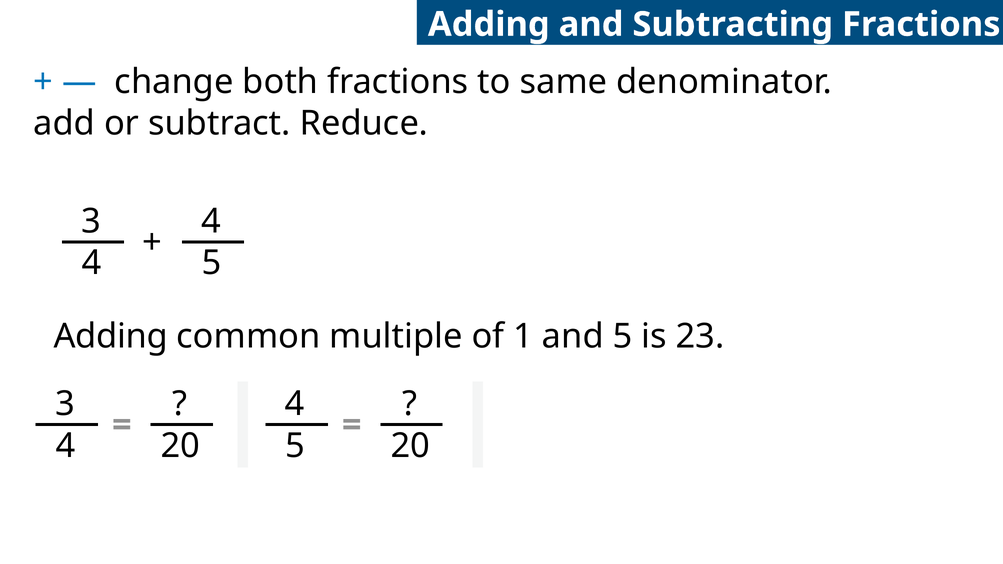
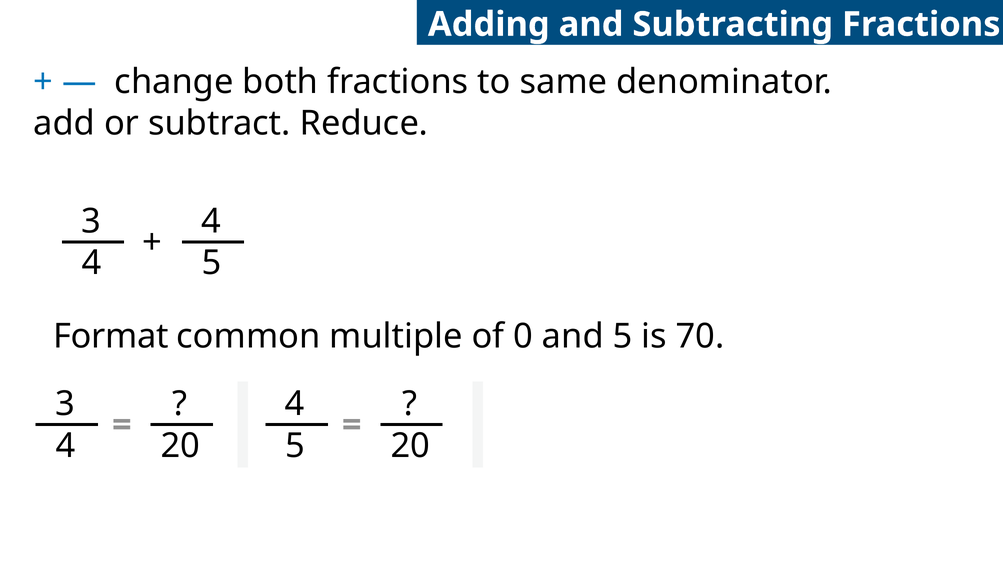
Adding at (111, 336): Adding -> Format
1: 1 -> 0
23: 23 -> 70
